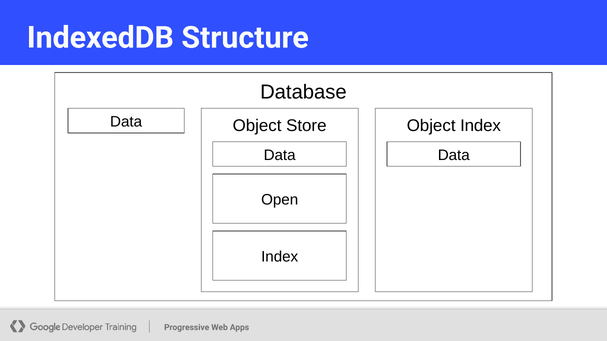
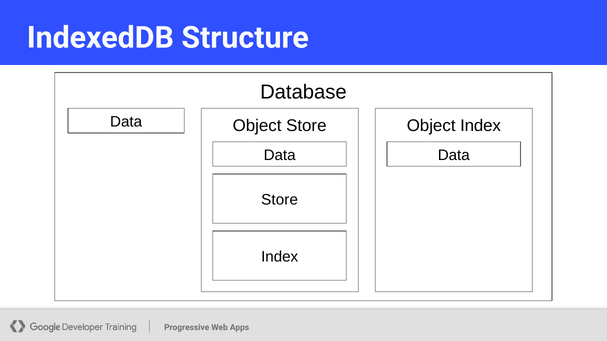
Open at (280, 200): Open -> Store
